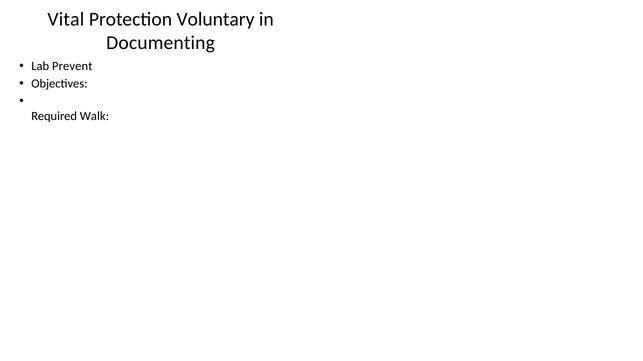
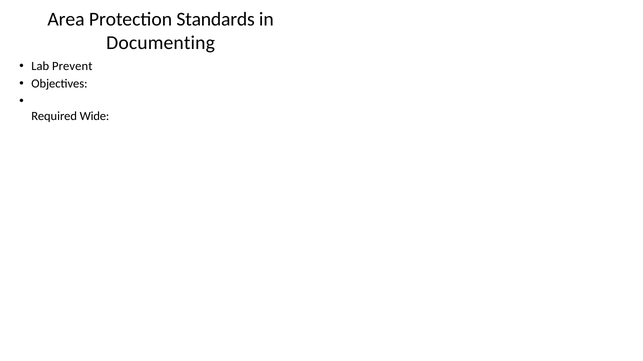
Vital: Vital -> Area
Voluntary: Voluntary -> Standards
Walk: Walk -> Wide
